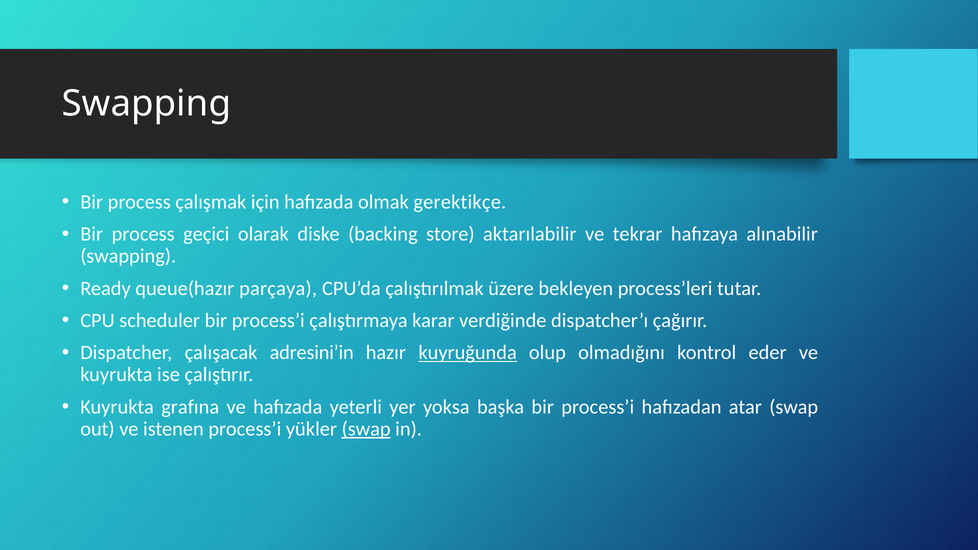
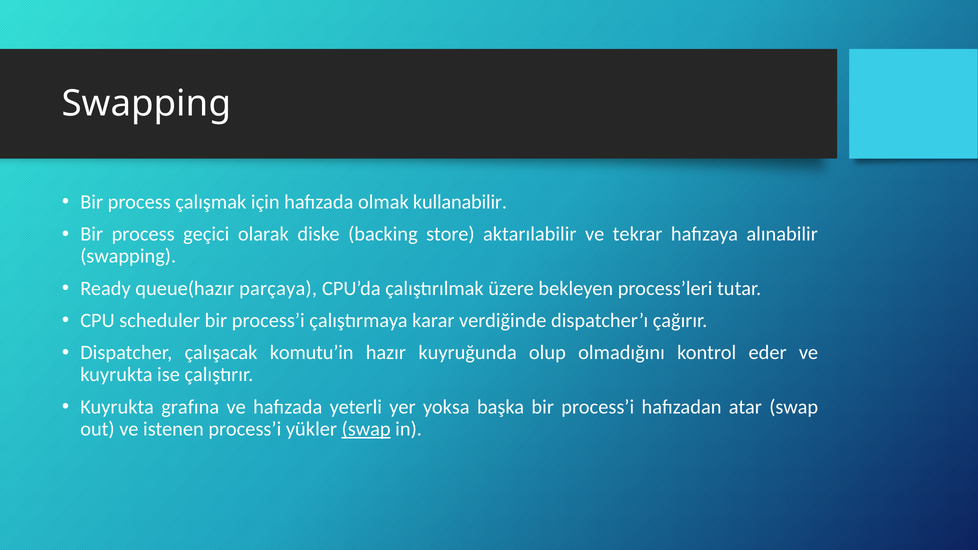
gerektikçe: gerektikçe -> kullanabilir
adresini’in: adresini’in -> komutu’in
kuyruğunda underline: present -> none
